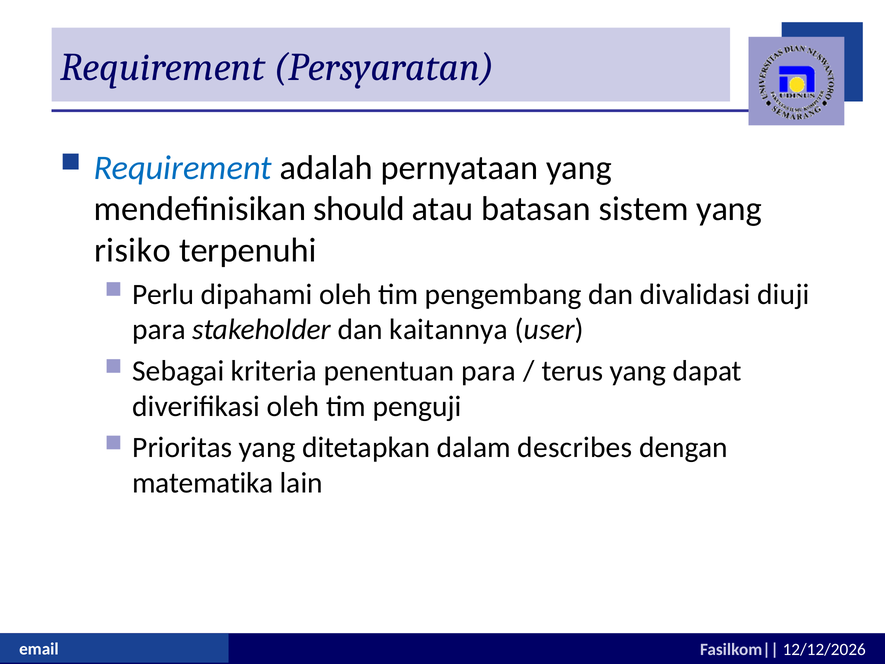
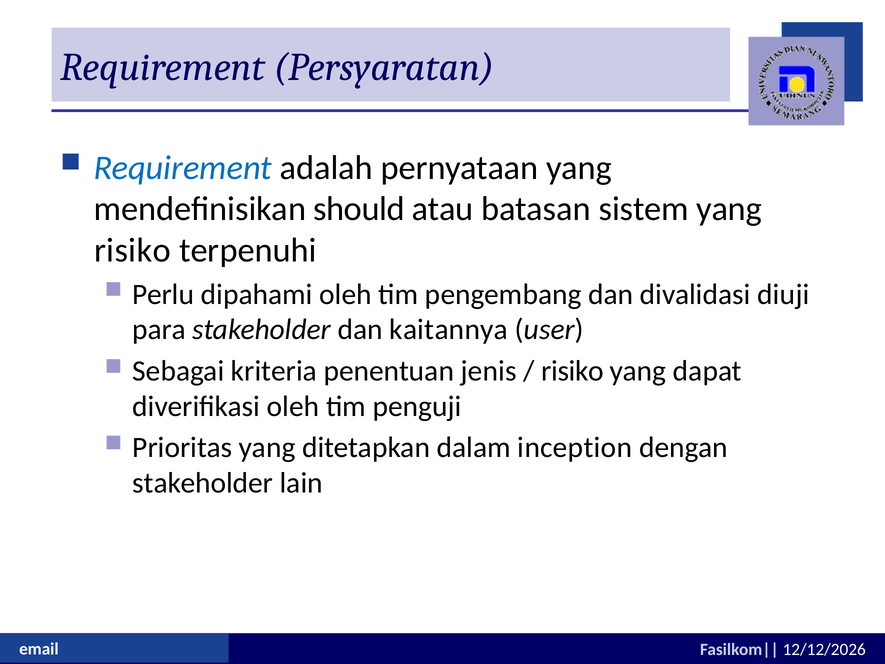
penentuan para: para -> jenis
terus at (572, 371): terus -> risiko
describes: describes -> inception
matematika at (203, 483): matematika -> stakeholder
